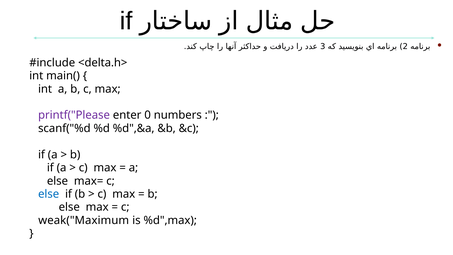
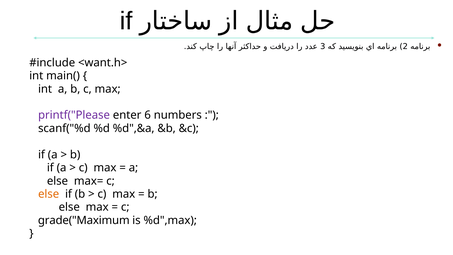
<delta.h>: <delta.h> -> <want.h>
0: 0 -> 6
else at (49, 194) colour: blue -> orange
weak("Maximum: weak("Maximum -> grade("Maximum
